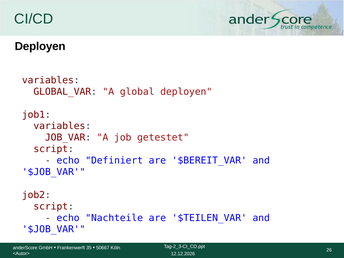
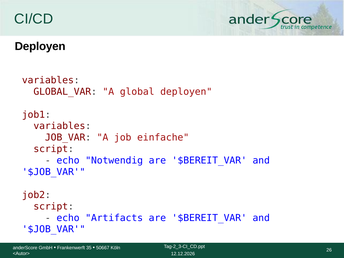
getestet: getestet -> einfache
Definiert: Definiert -> Notwendig
Nachteile: Nachteile -> Artifacts
$TEILEN_VAR at (209, 218): $TEILEN_VAR -> $BEREIT_VAR
